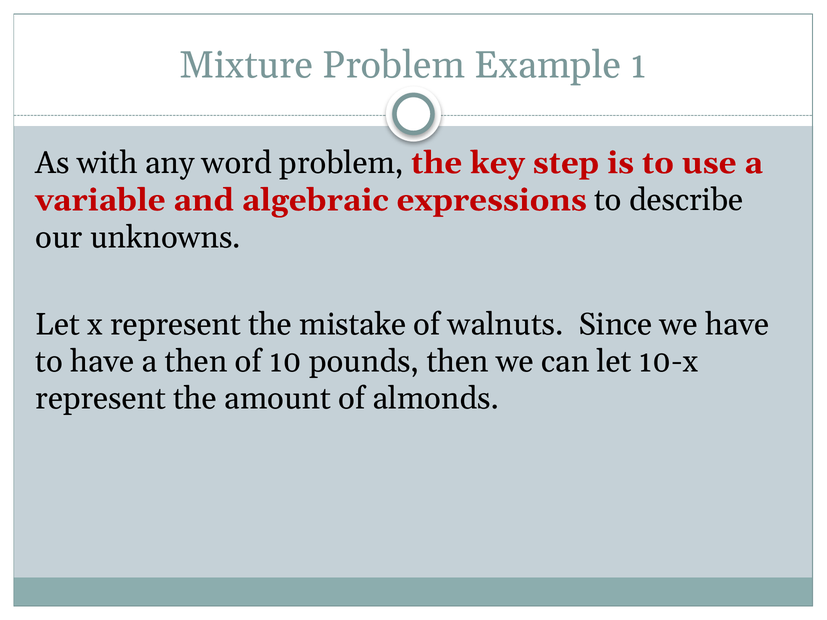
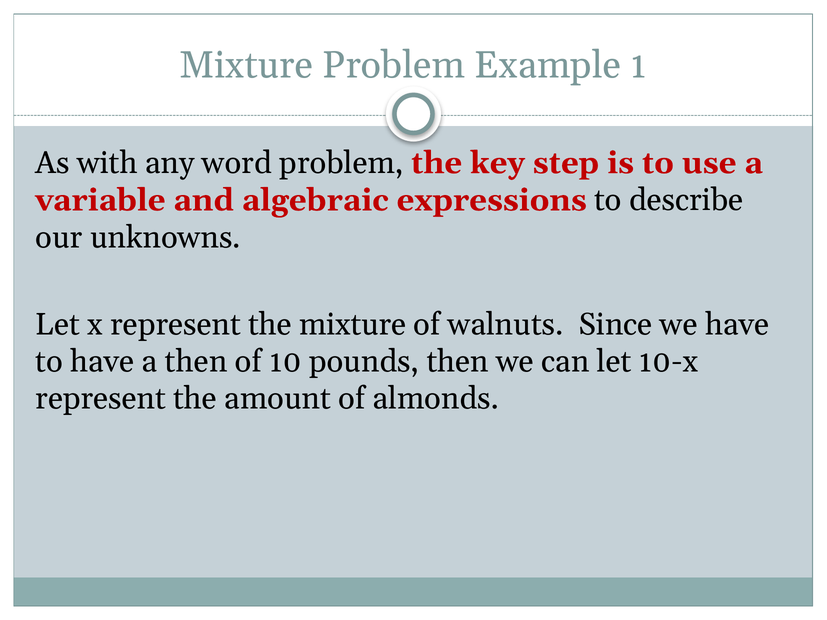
the mistake: mistake -> mixture
